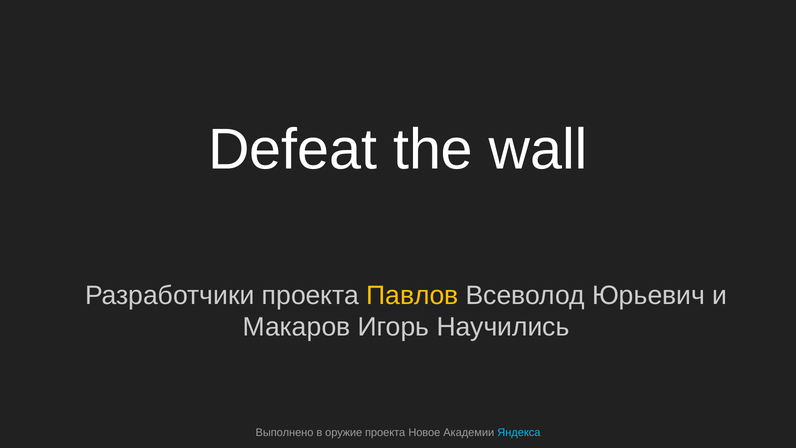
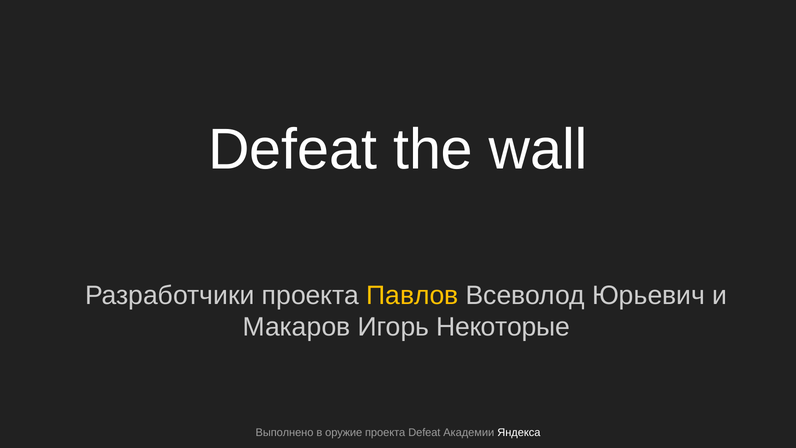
Научились: Научились -> Некоторые
проекта Новое: Новое -> Defeat
Яндекса colour: light blue -> white
